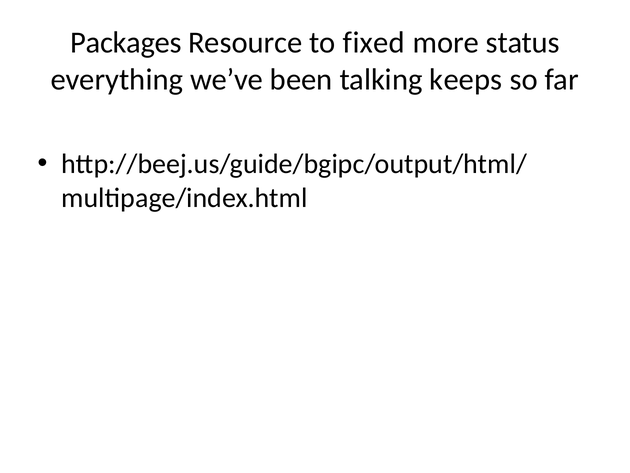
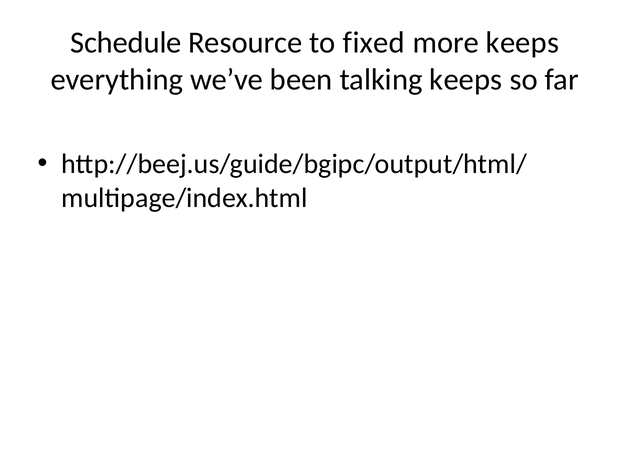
Packages: Packages -> Schedule
more status: status -> keeps
